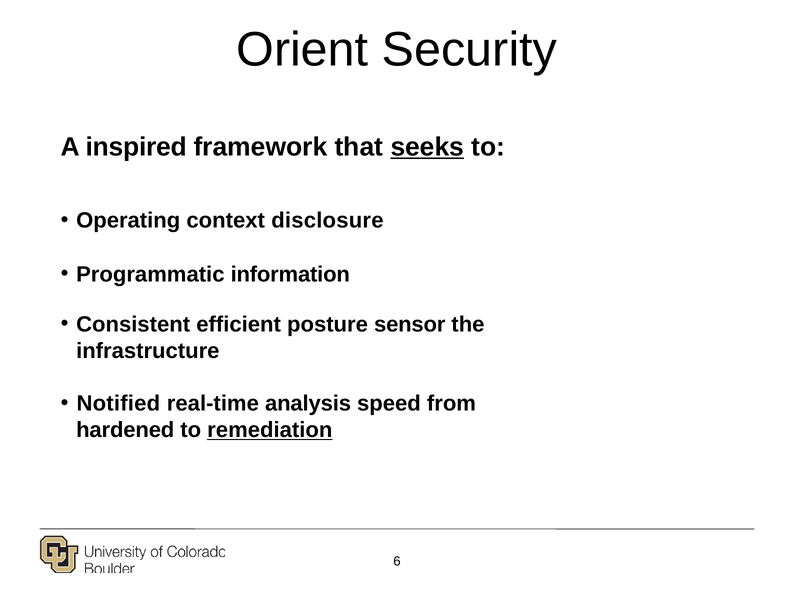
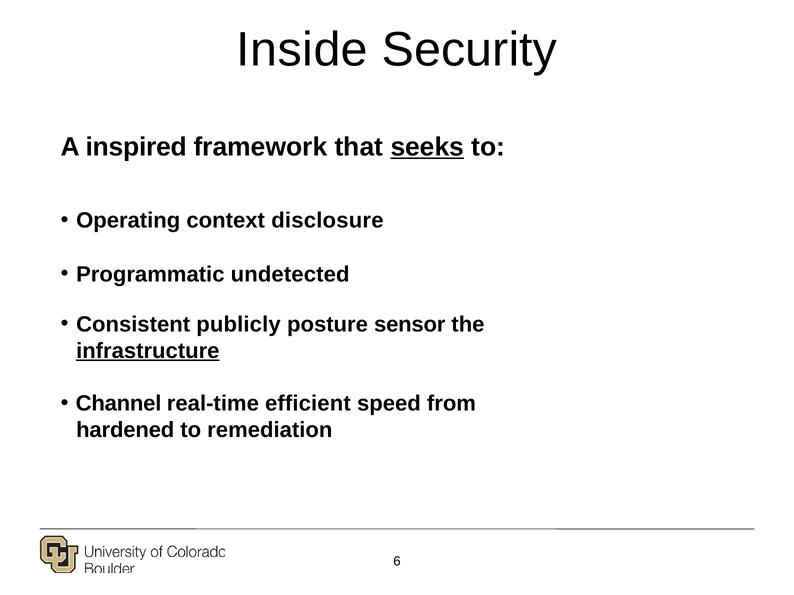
Orient: Orient -> Inside
information: information -> undetected
efficient: efficient -> publicly
infrastructure underline: none -> present
Notified: Notified -> Channel
analysis: analysis -> efficient
remediation underline: present -> none
